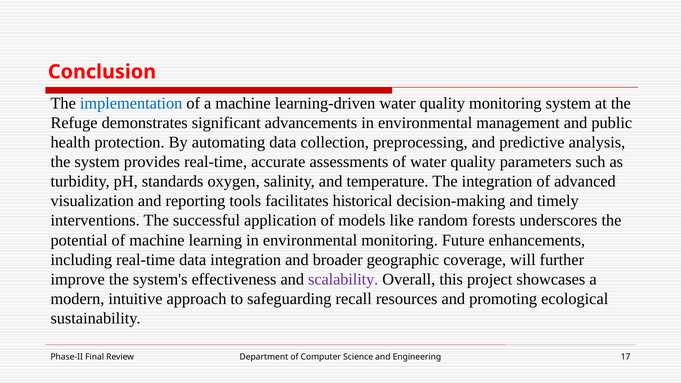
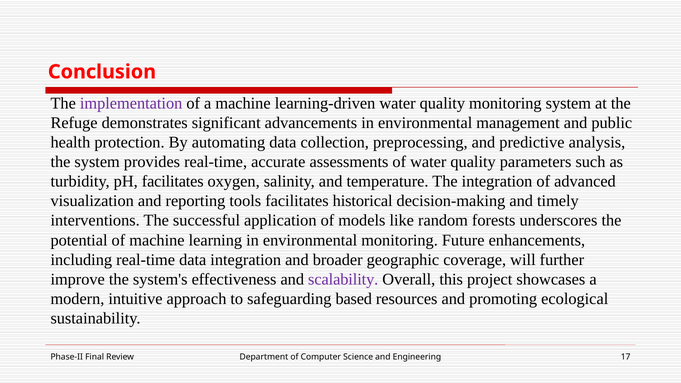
implementation colour: blue -> purple
pH standards: standards -> facilitates
recall: recall -> based
